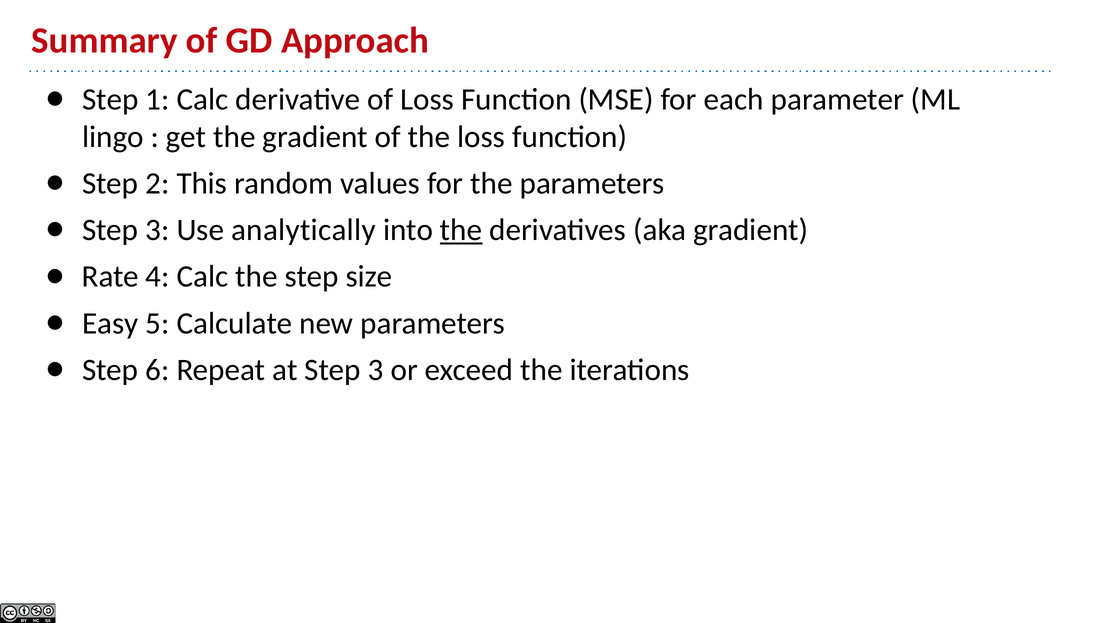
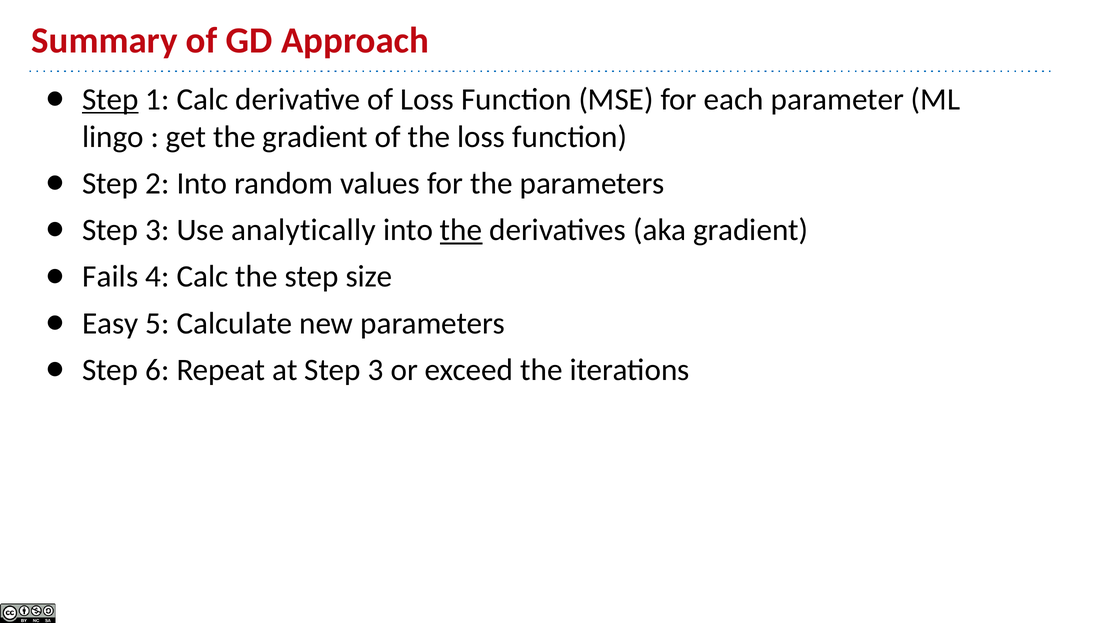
Step at (110, 99) underline: none -> present
2 This: This -> Into
Rate: Rate -> Fails
